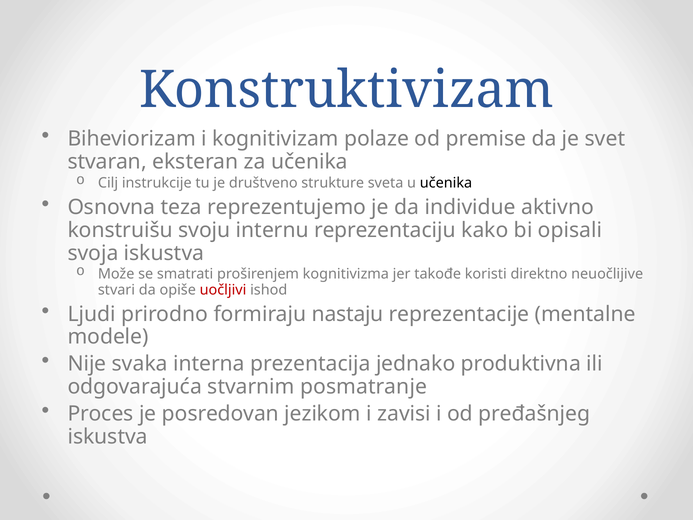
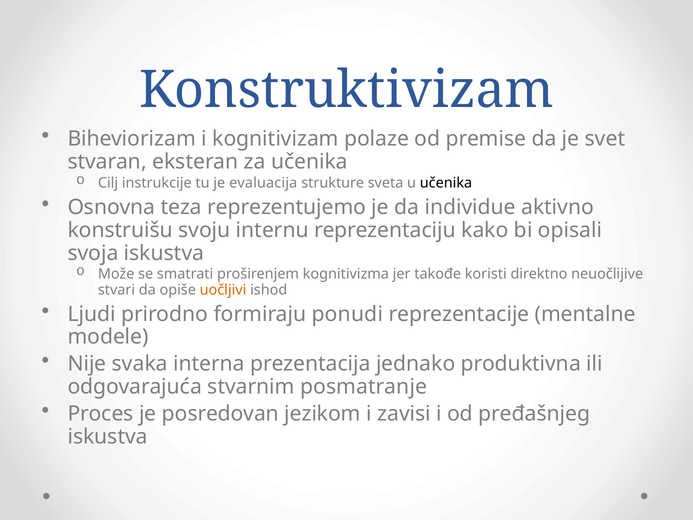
društveno: društveno -> evaluacija
uočljivi colour: red -> orange
nastaju: nastaju -> ponudi
